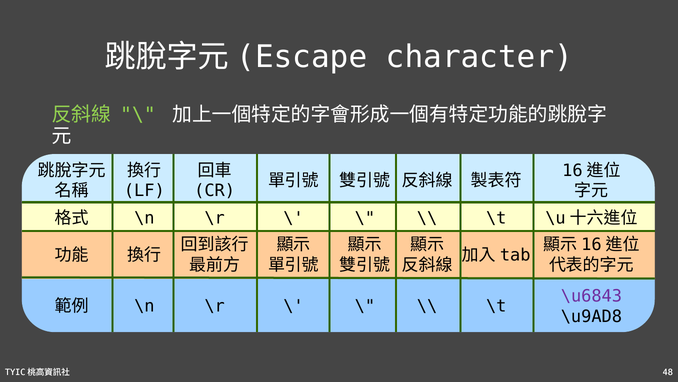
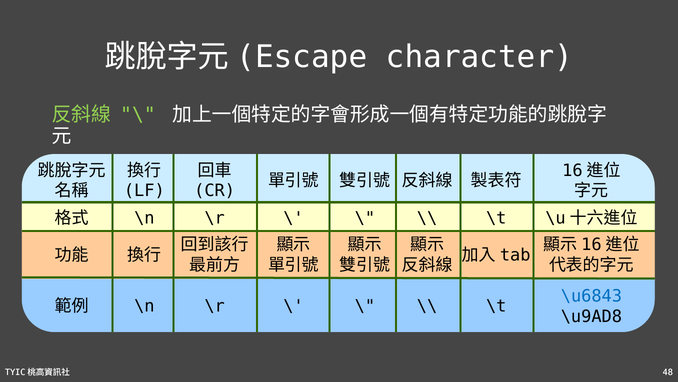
\u6843 colour: purple -> blue
